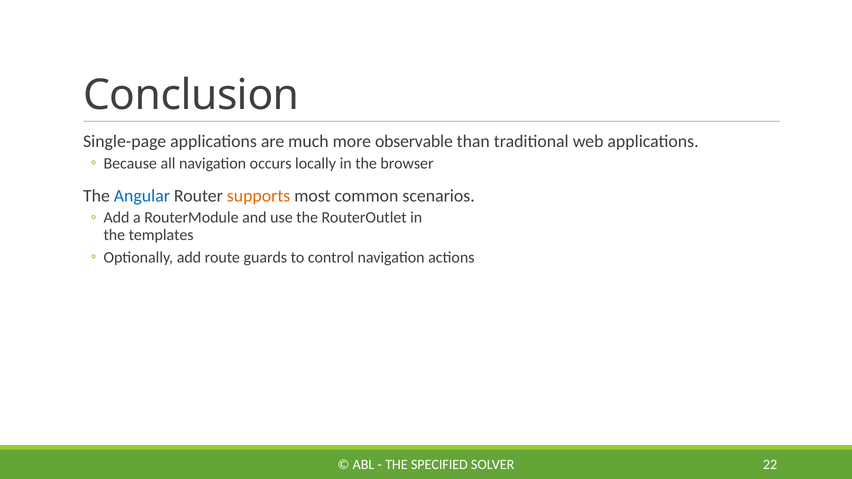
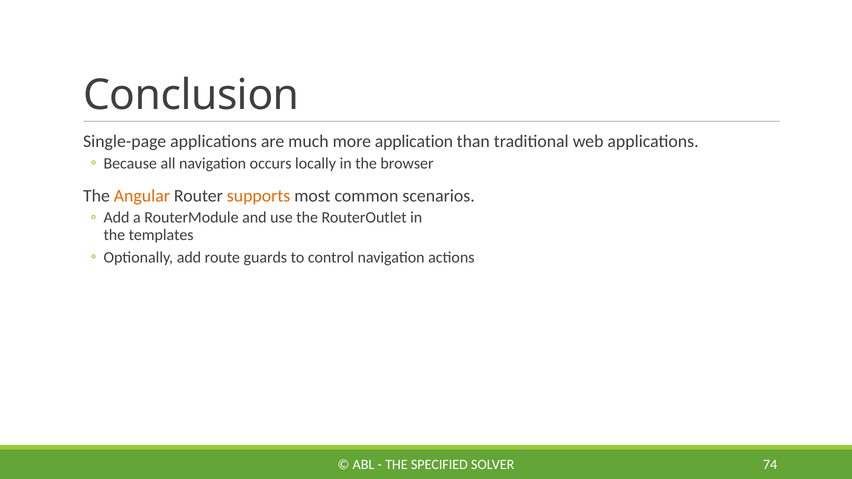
observable: observable -> application
Angular colour: blue -> orange
22: 22 -> 74
